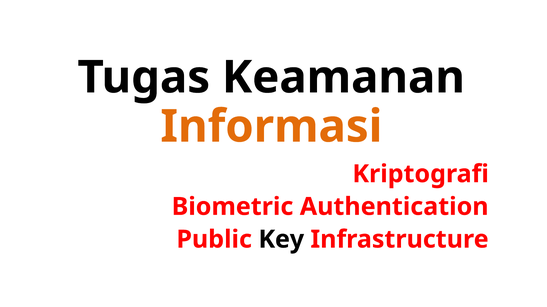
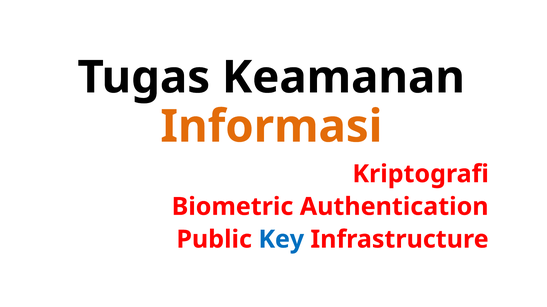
Key colour: black -> blue
